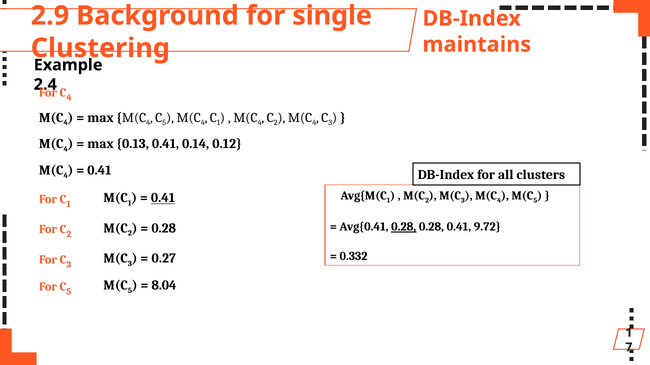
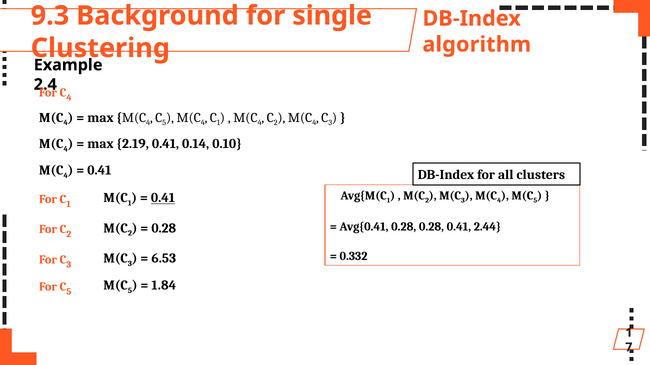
2.9: 2.9 -> 9.3
maintains: maintains -> algorithm
0.13: 0.13 -> 2.19
0.12: 0.12 -> 0.10
0.28 at (404, 227) underline: present -> none
9.72: 9.72 -> 2.44
0.27: 0.27 -> 6.53
8.04: 8.04 -> 1.84
